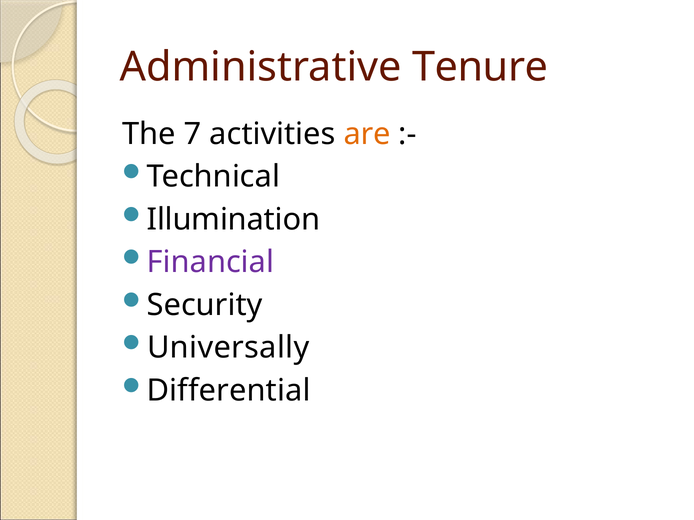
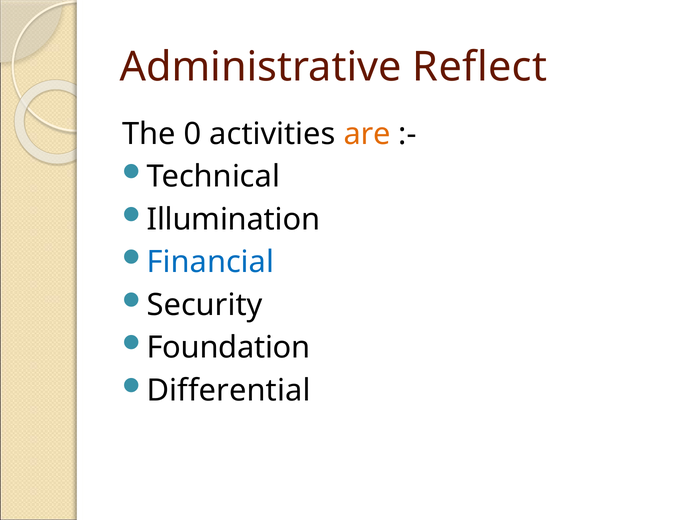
Tenure: Tenure -> Reflect
7: 7 -> 0
Financial colour: purple -> blue
Universally: Universally -> Foundation
